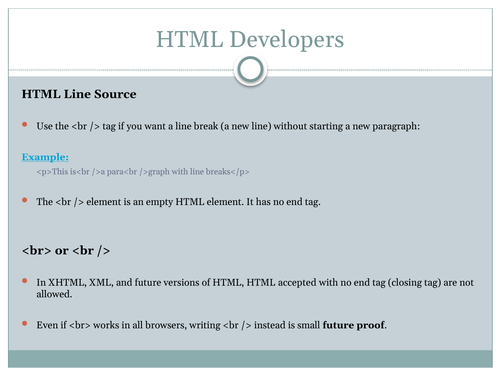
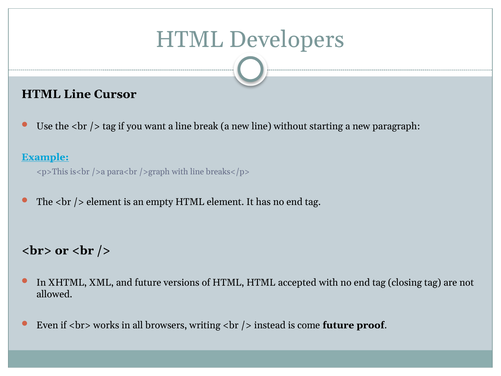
Source: Source -> Cursor
small: small -> come
